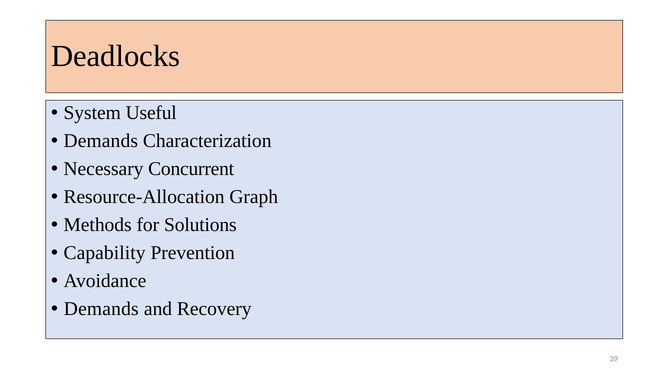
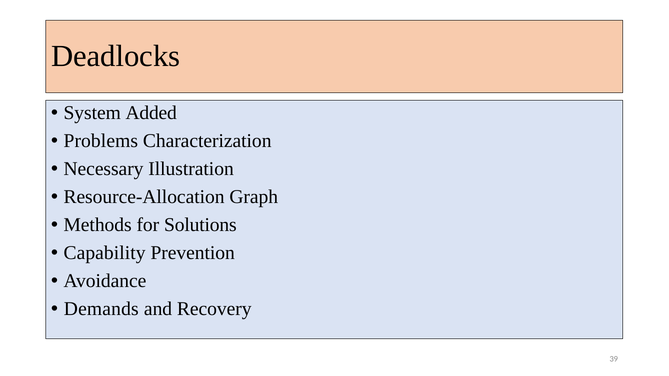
Useful: Useful -> Added
Demands at (101, 141): Demands -> Problems
Concurrent: Concurrent -> Illustration
